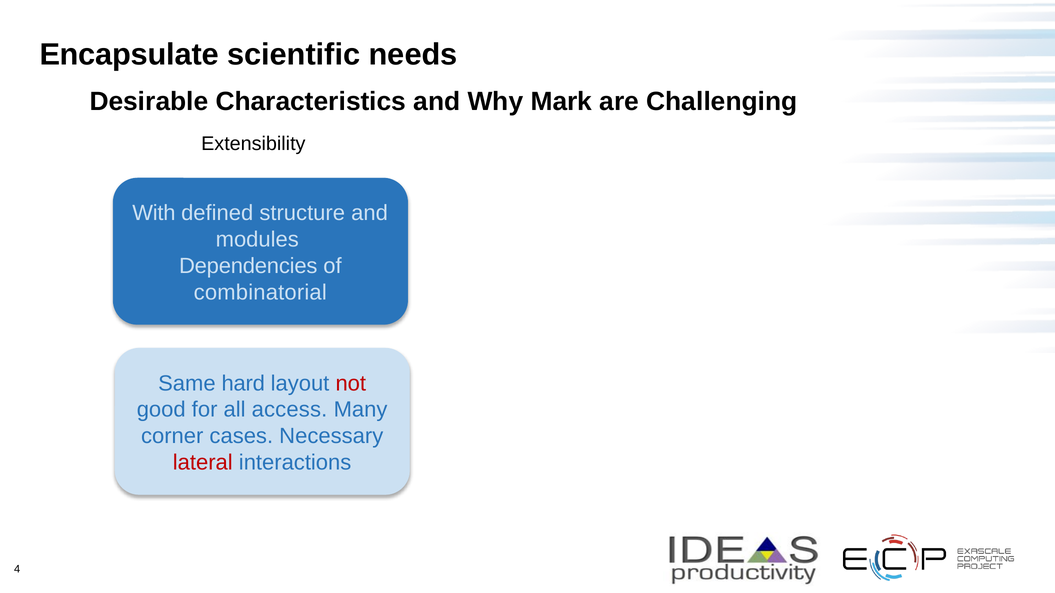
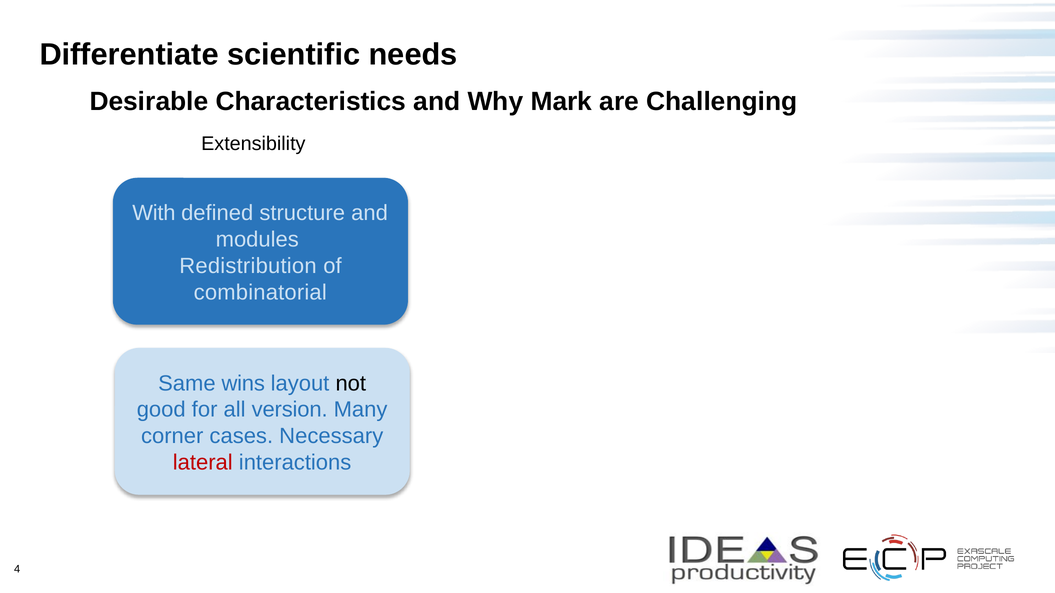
Encapsulate: Encapsulate -> Differentiate
Dependencies: Dependencies -> Redistribution
hard: hard -> wins
not colour: red -> black
access: access -> version
